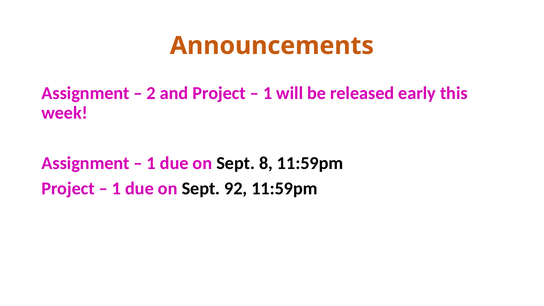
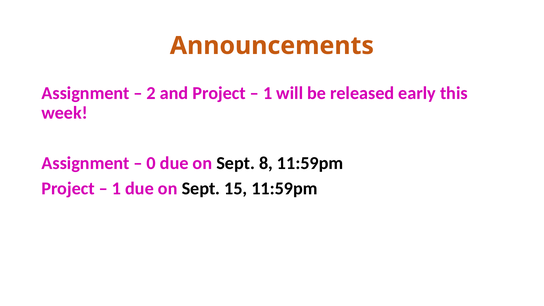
1 at (151, 163): 1 -> 0
92: 92 -> 15
